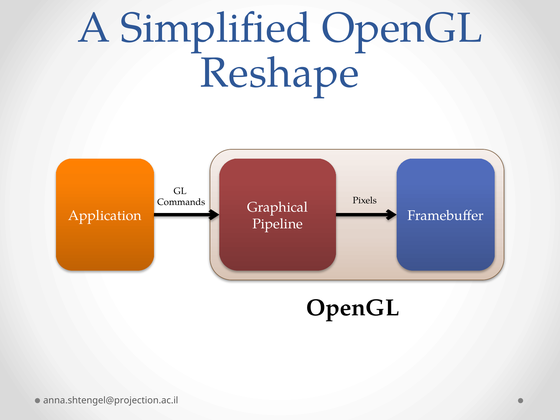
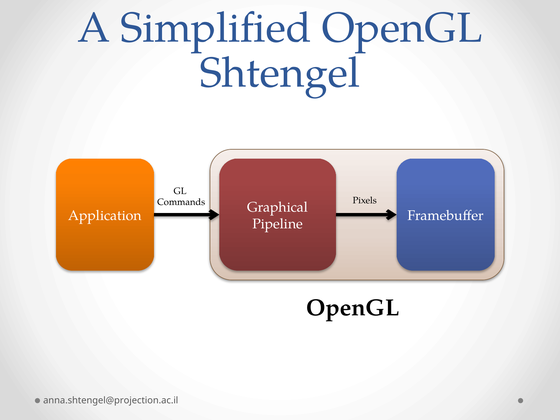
Reshape: Reshape -> Shtengel
